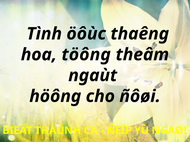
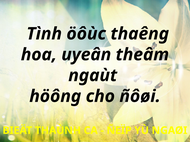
töông: töông -> uyeân
